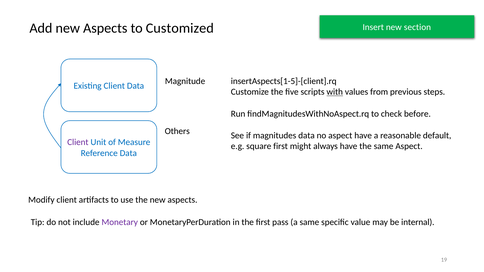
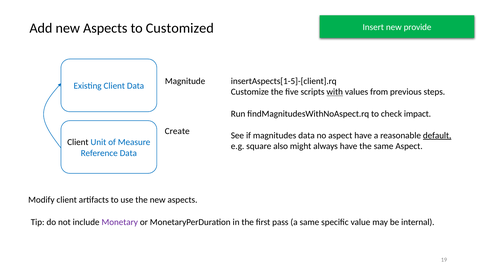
section: section -> provide
before: before -> impact
Others: Others -> Create
default underline: none -> present
Client at (78, 142) colour: purple -> black
square first: first -> also
